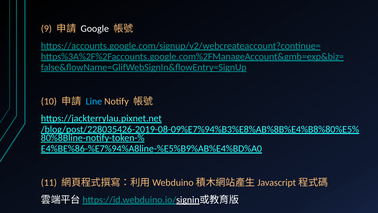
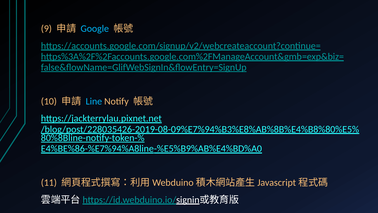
Google colour: white -> light blue
